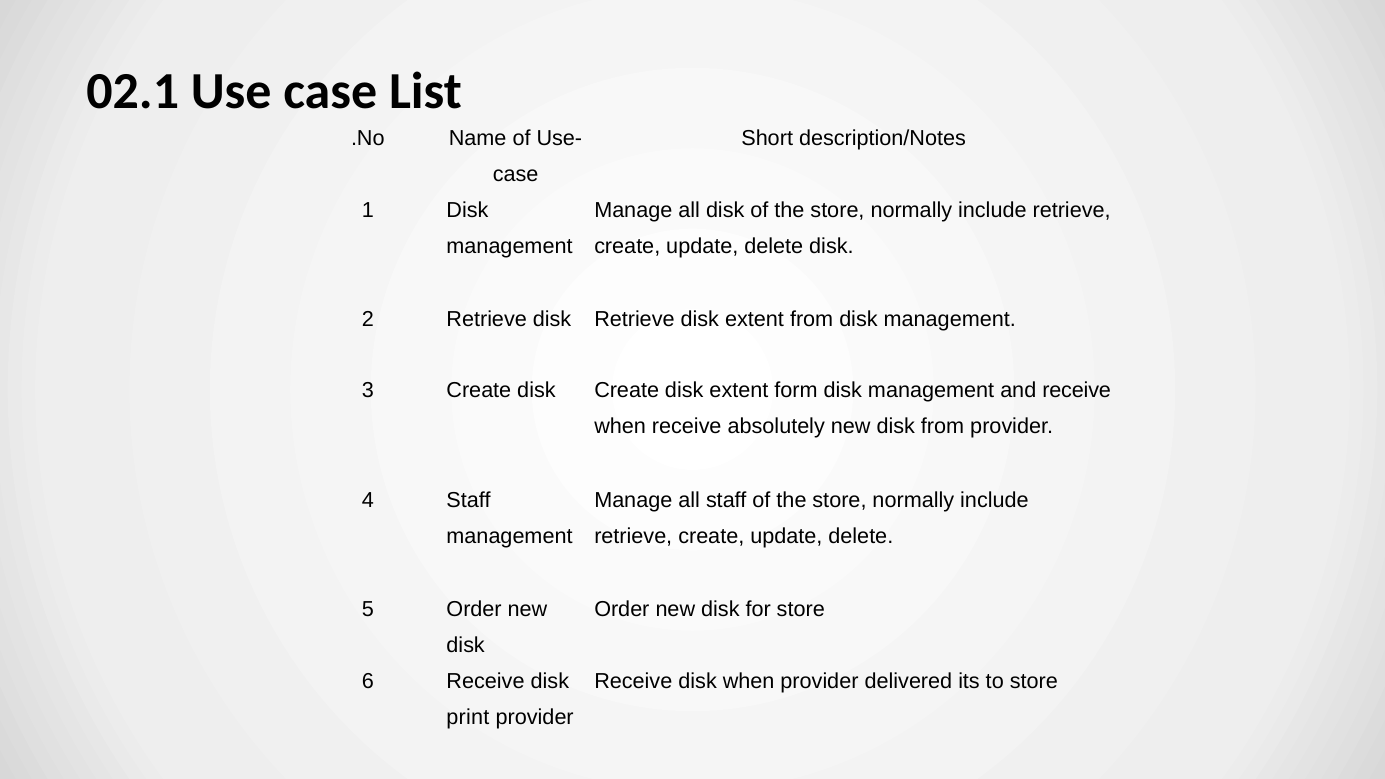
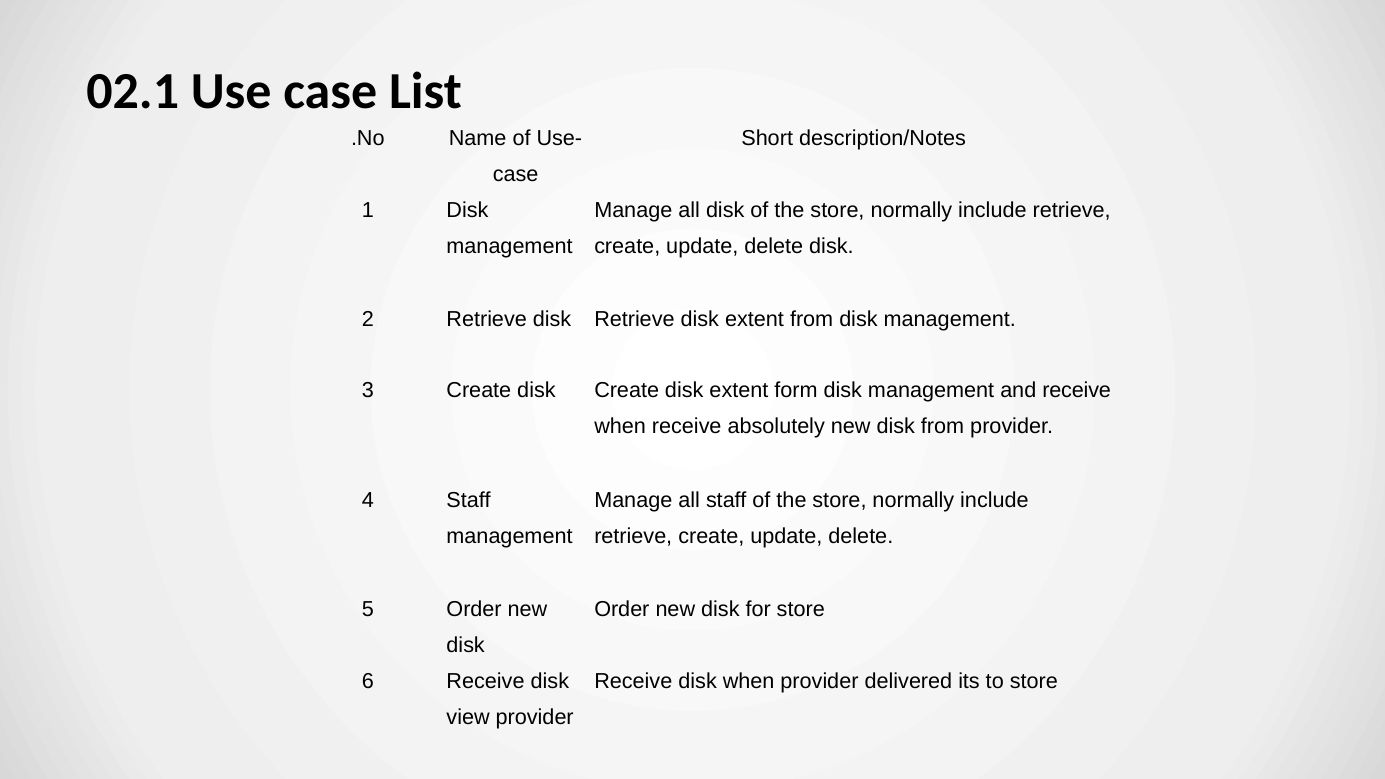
print: print -> view
